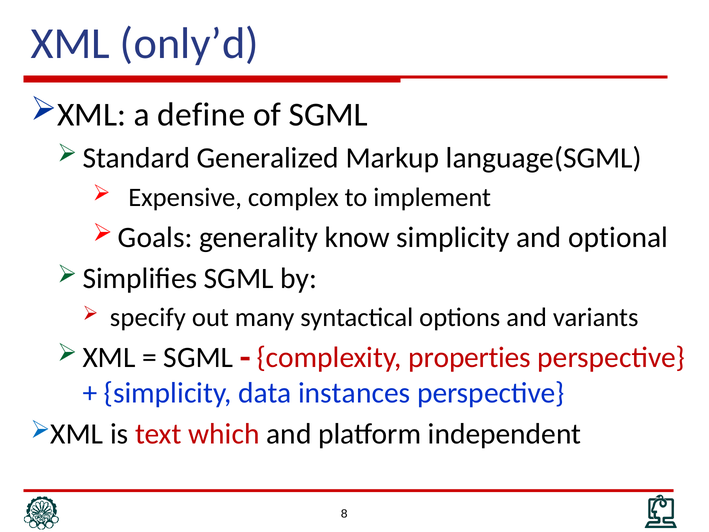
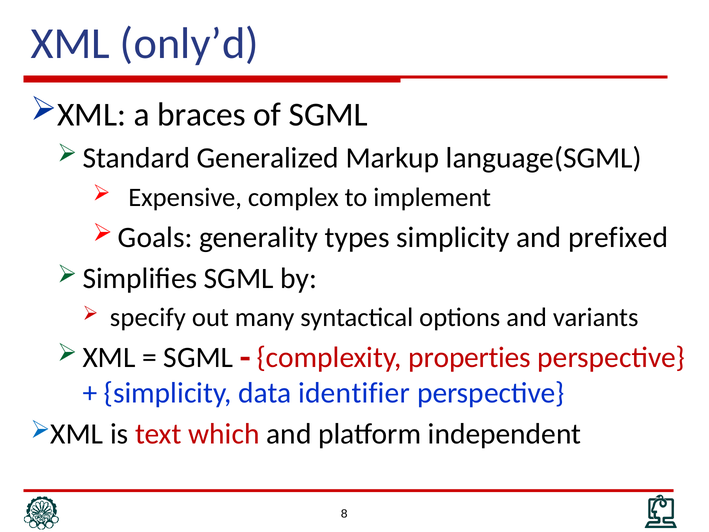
define: define -> braces
know: know -> types
optional: optional -> prefixed
instances: instances -> identifier
